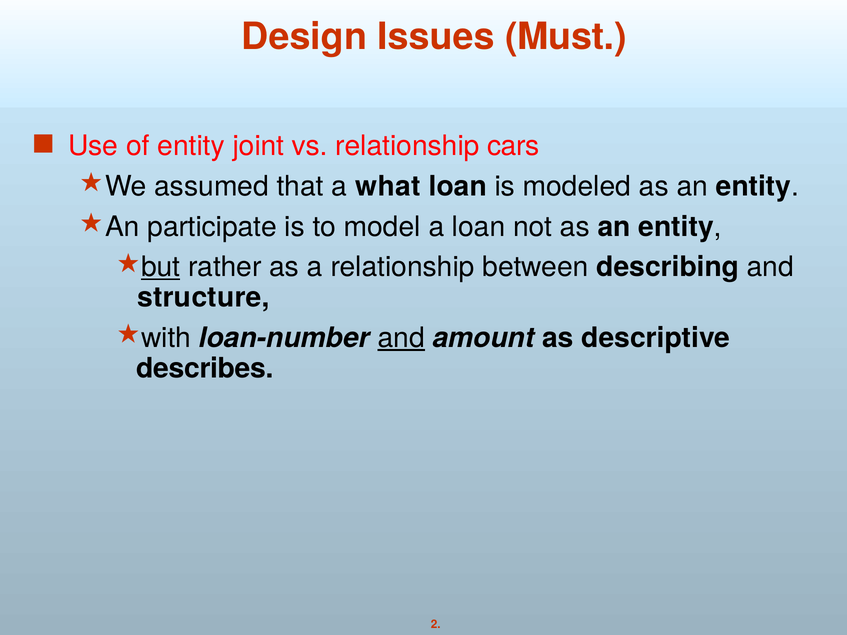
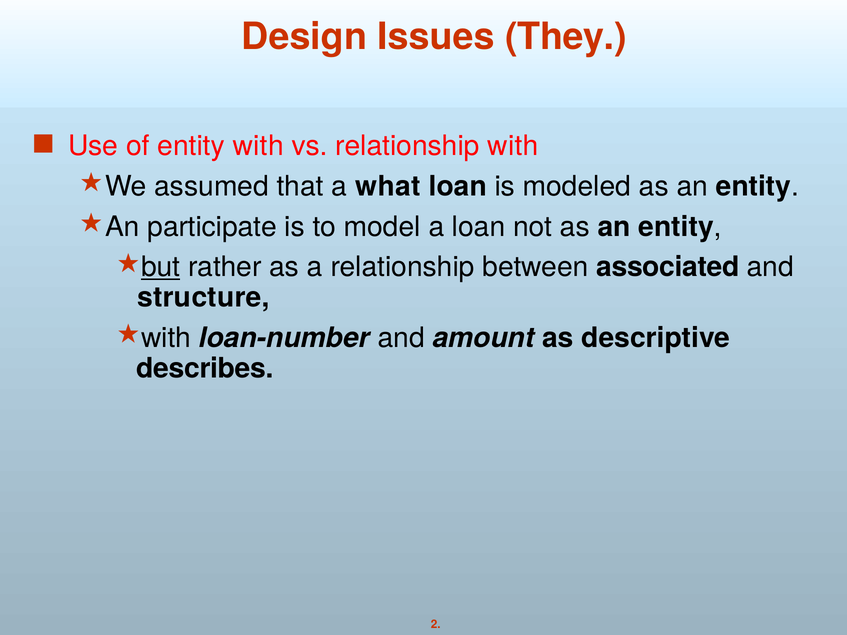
Must: Must -> They
entity joint: joint -> with
relationship cars: cars -> with
describing: describing -> associated
and at (401, 338) underline: present -> none
